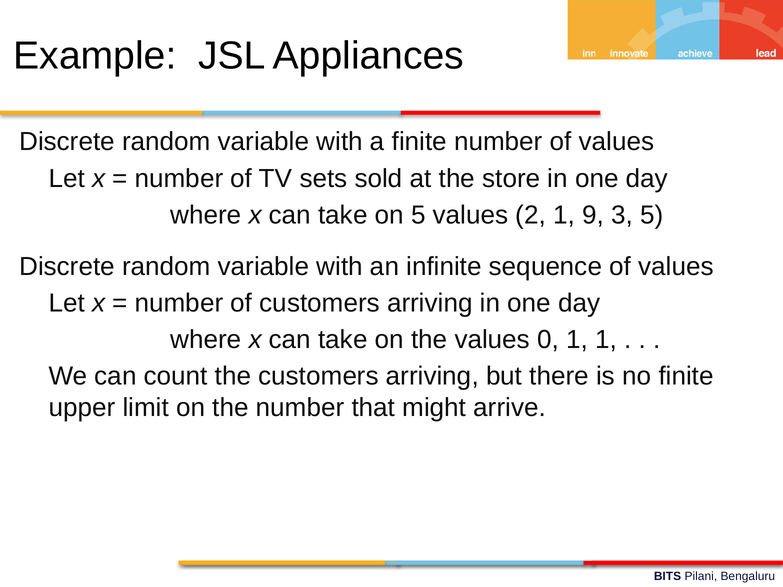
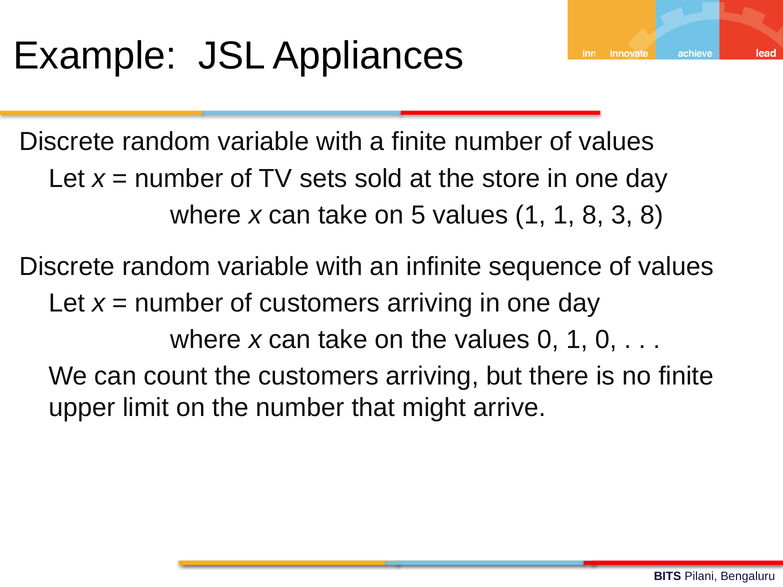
values 2: 2 -> 1
1 9: 9 -> 8
3 5: 5 -> 8
1 1: 1 -> 0
